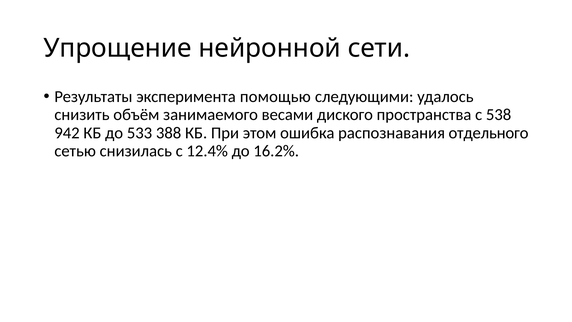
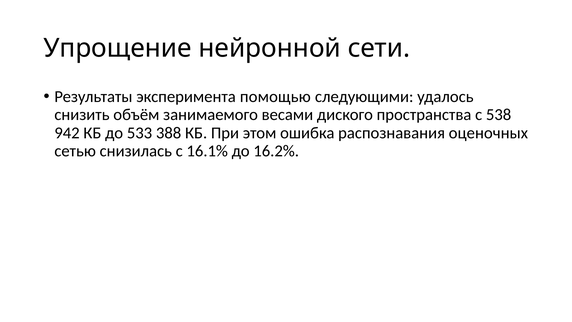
отдельного: отдельного -> оценочных
12.4%: 12.4% -> 16.1%
